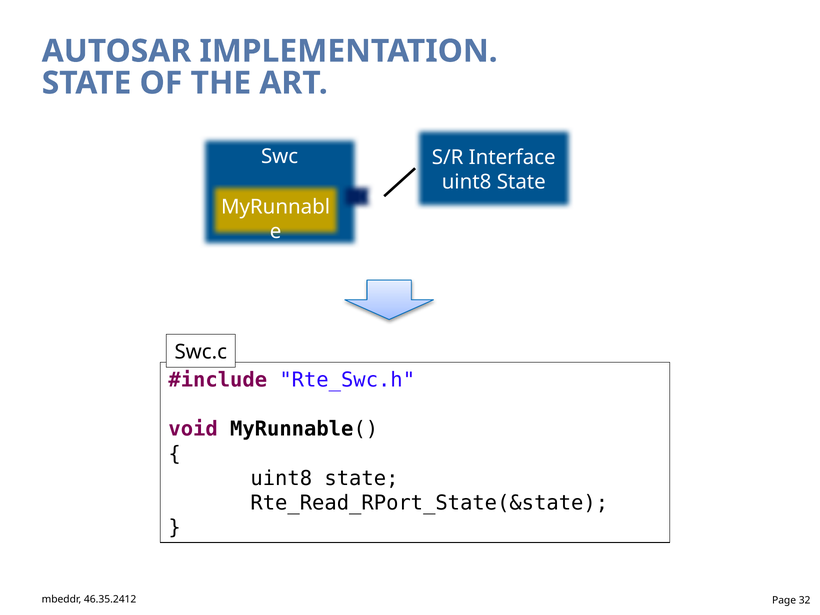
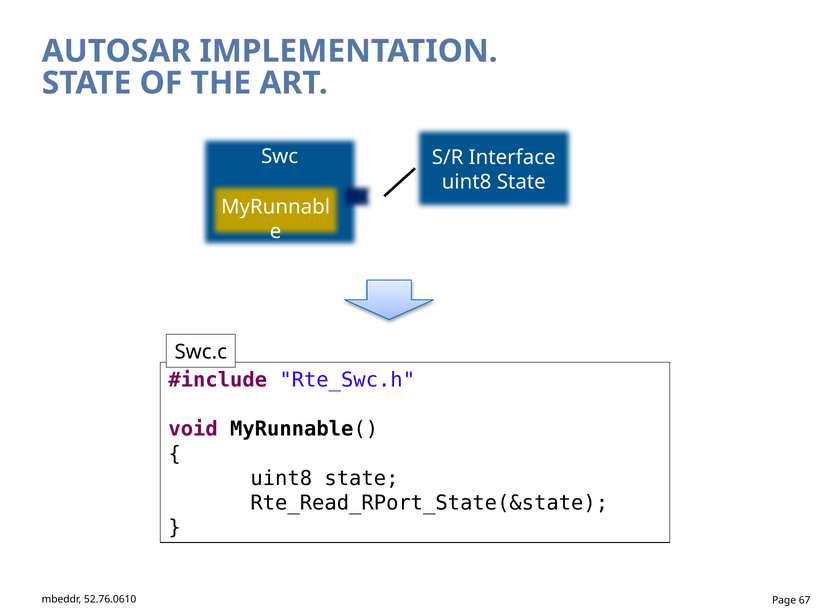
46.35.2412: 46.35.2412 -> 52.76.0610
32: 32 -> 67
